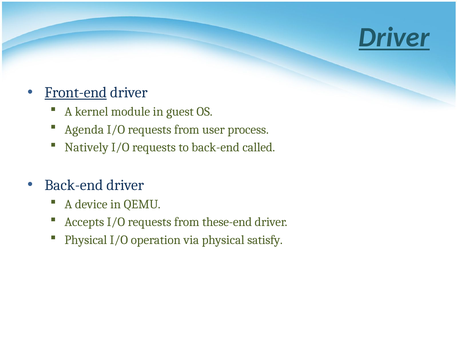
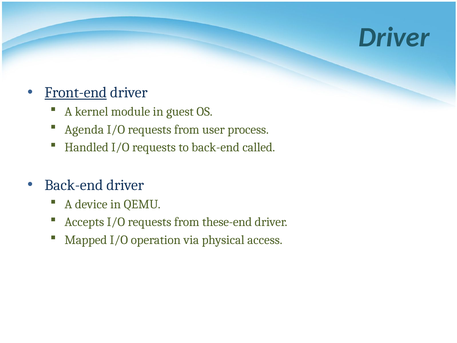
Driver at (394, 37) underline: present -> none
Natively: Natively -> Handled
Physical at (86, 240): Physical -> Mapped
satisfy: satisfy -> access
